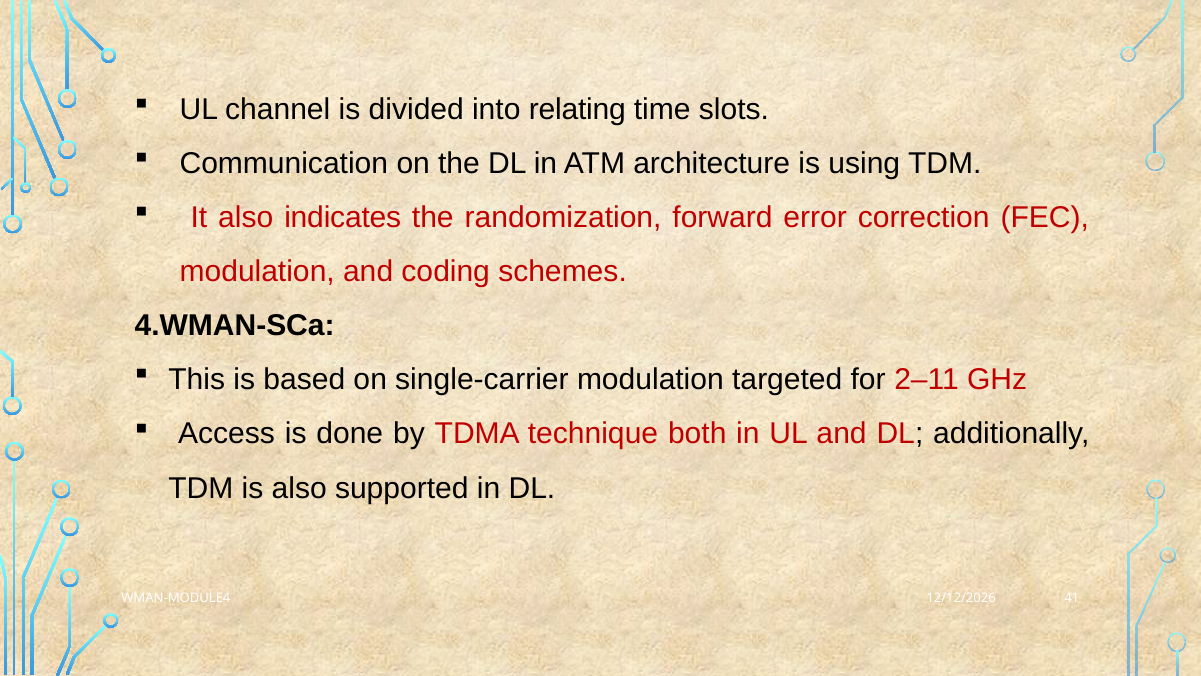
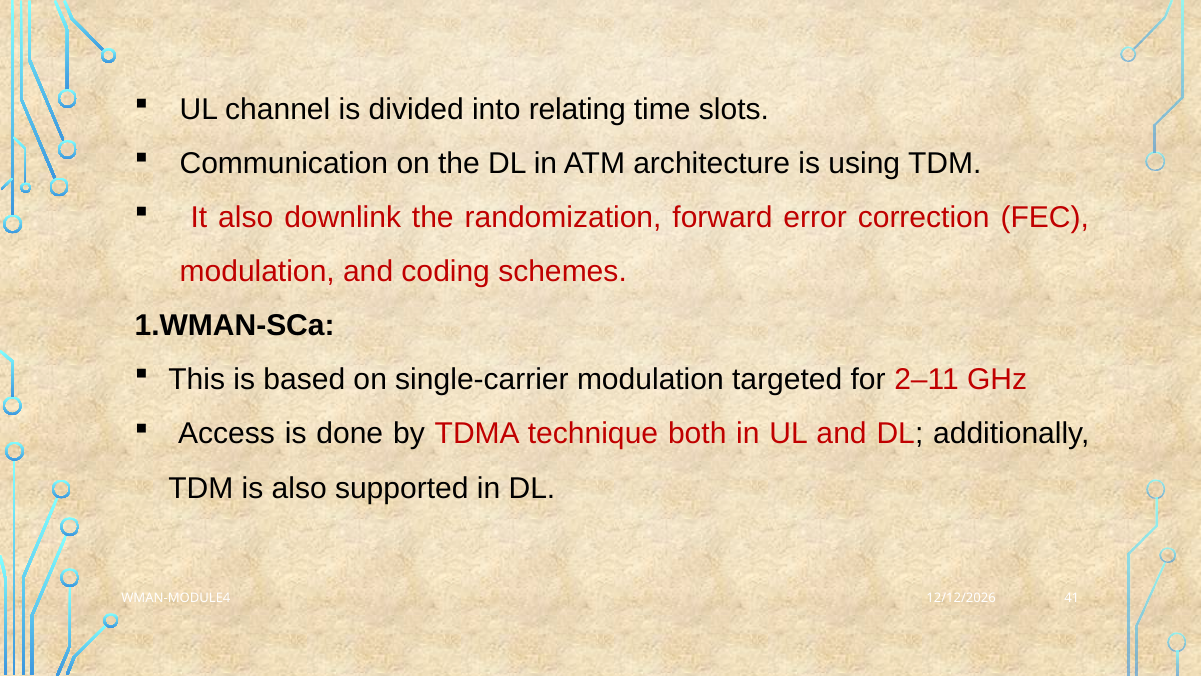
indicates: indicates -> downlink
4.WMAN-SCa: 4.WMAN-SCa -> 1.WMAN-SCa
